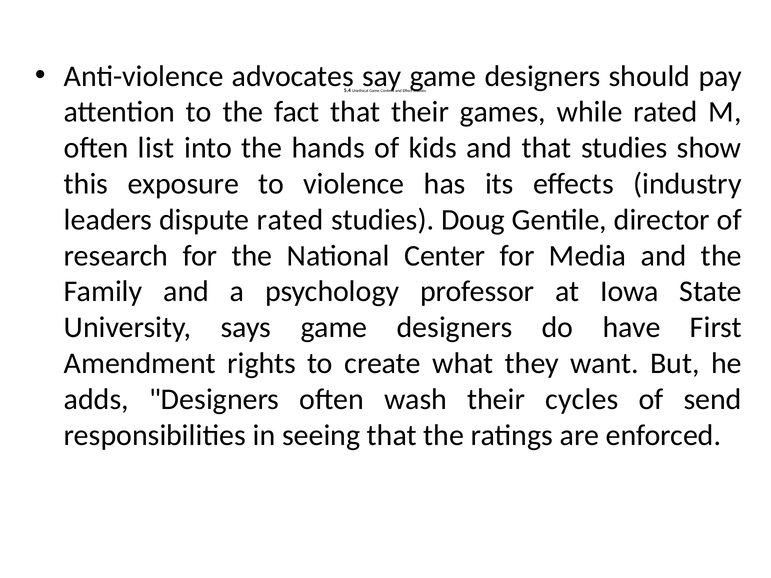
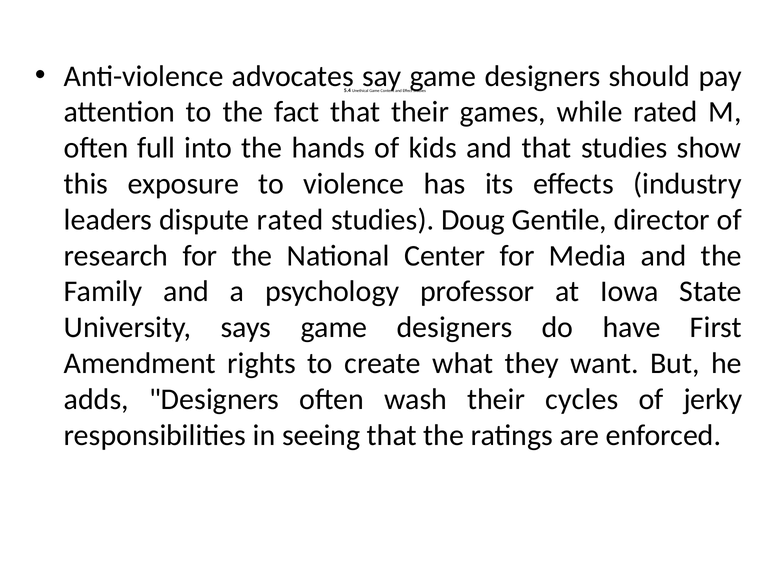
list: list -> full
send: send -> jerky
